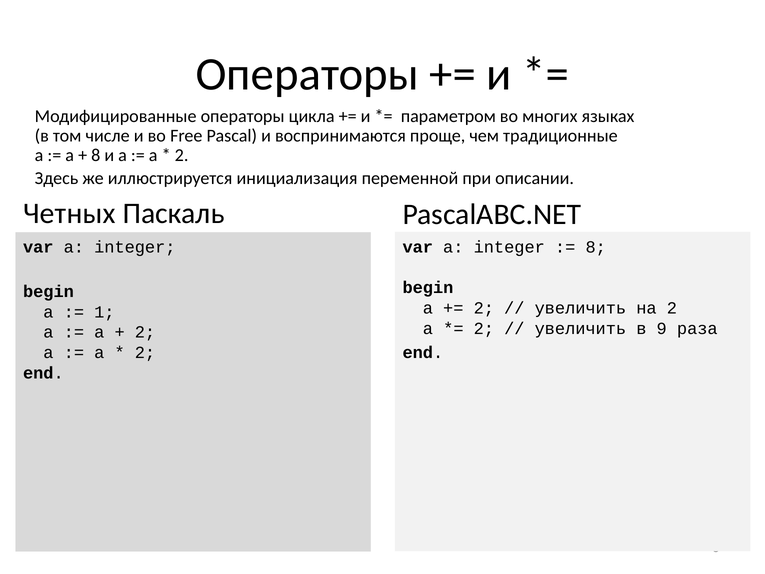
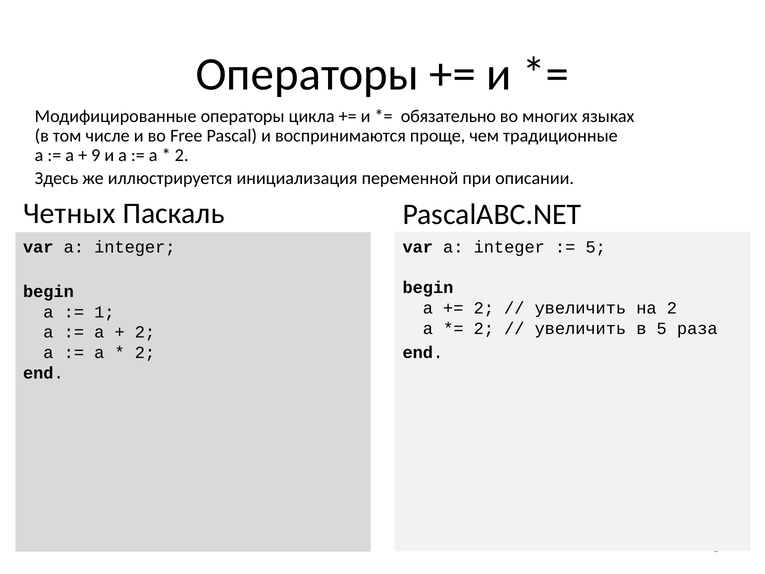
параметром: параметром -> обязательно
8 at (96, 155): 8 -> 9
8 at (596, 247): 8 -> 5
в 9: 9 -> 5
